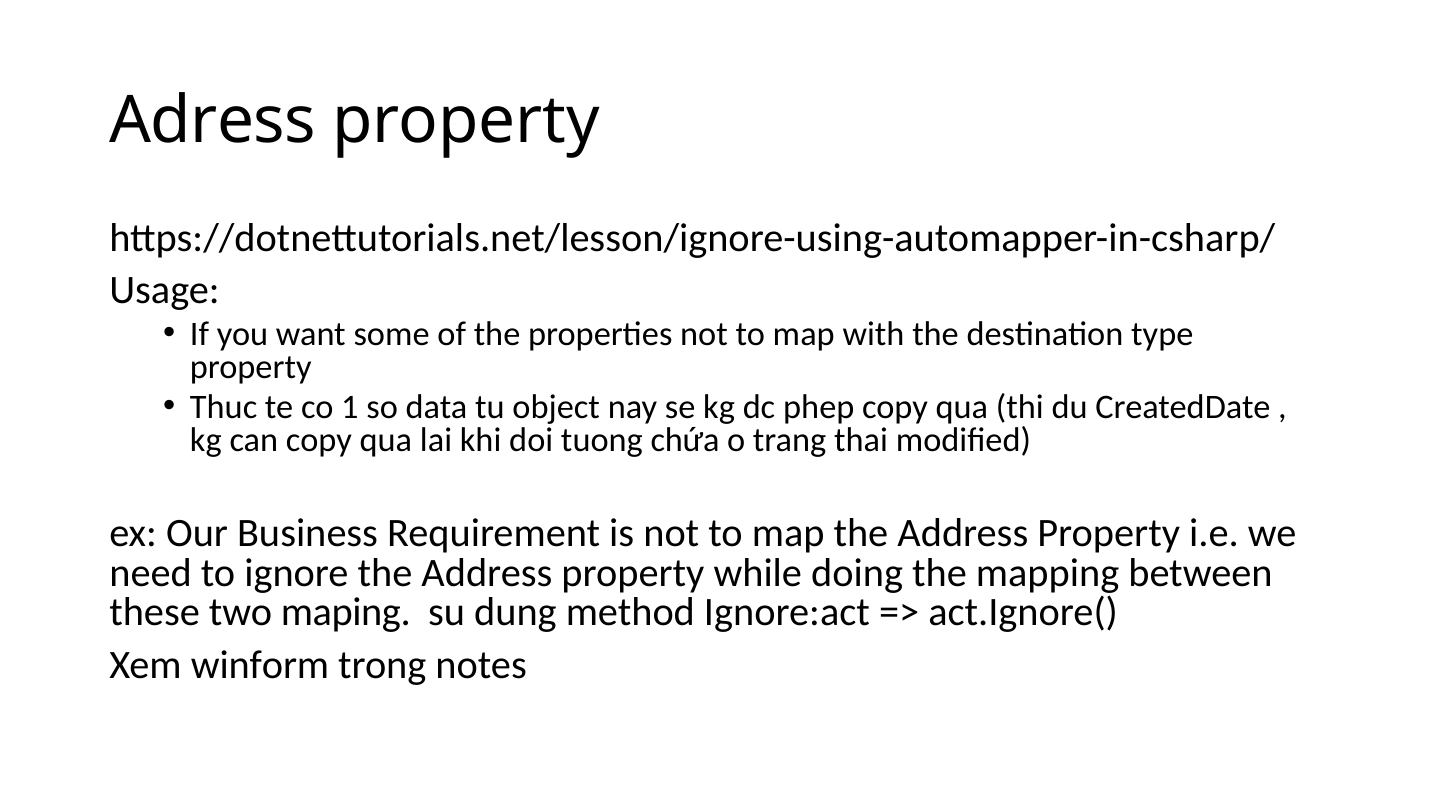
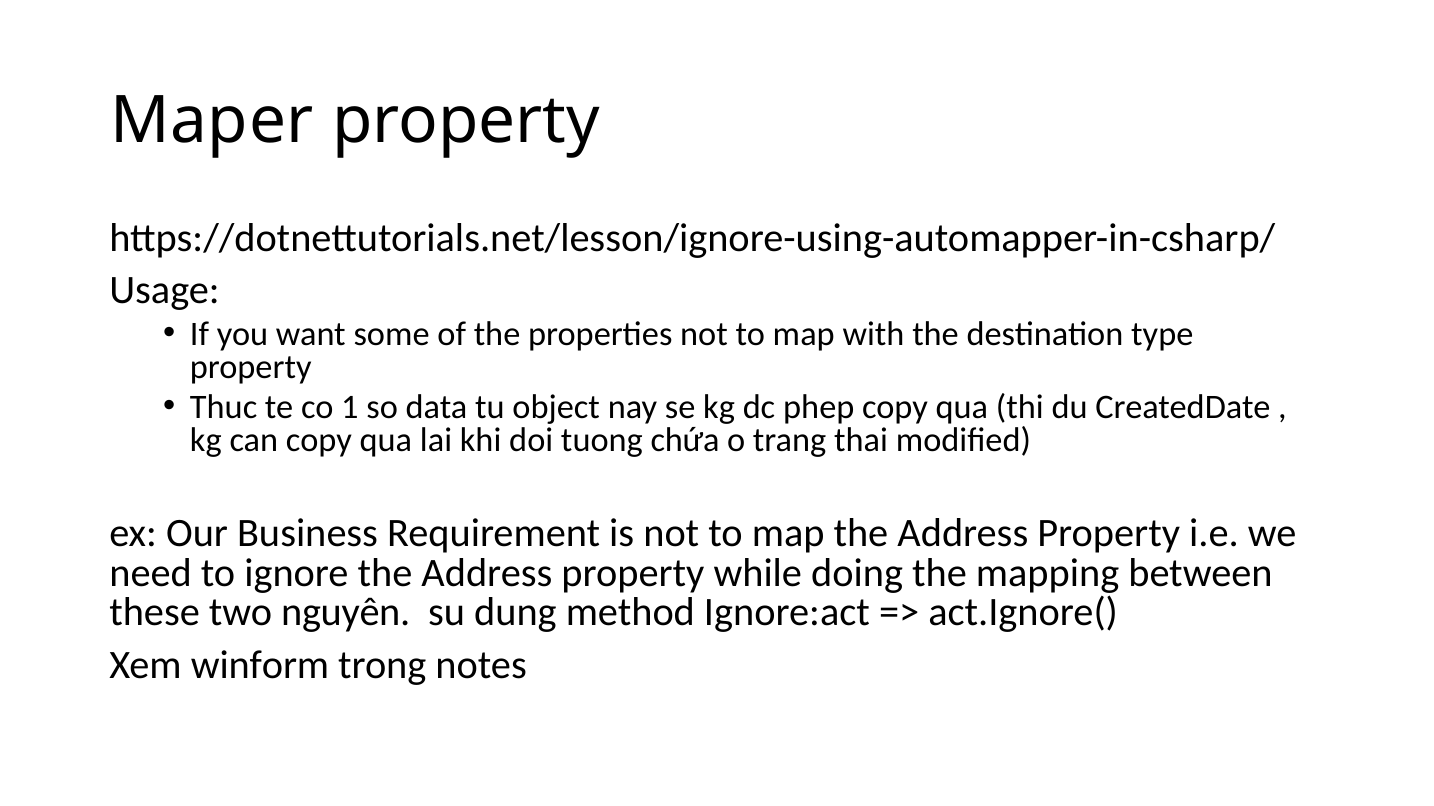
Adress: Adress -> Maper
maping: maping -> nguyên
